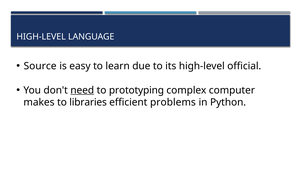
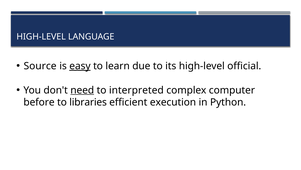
easy underline: none -> present
prototyping: prototyping -> interpreted
makes: makes -> before
problems: problems -> execution
